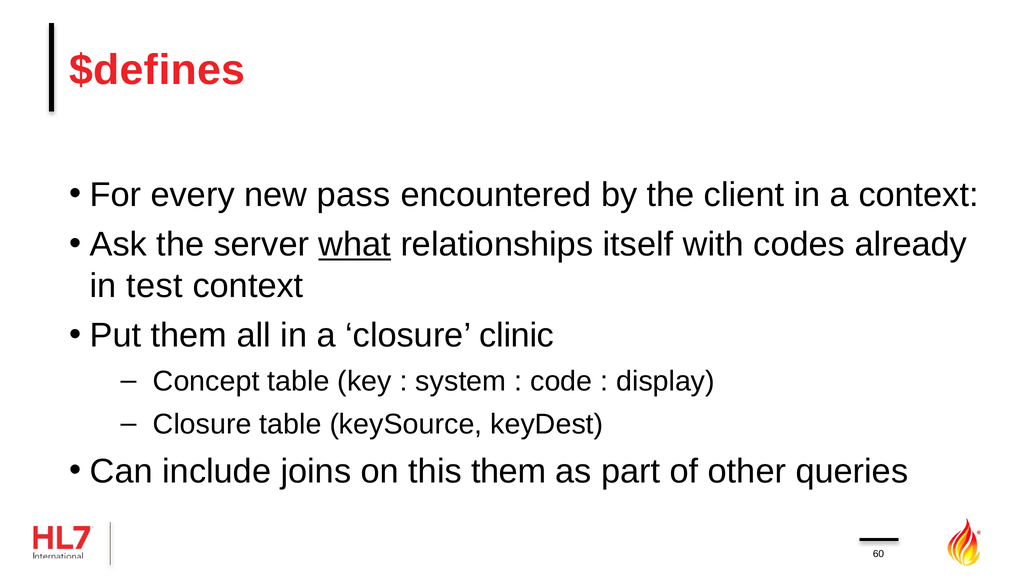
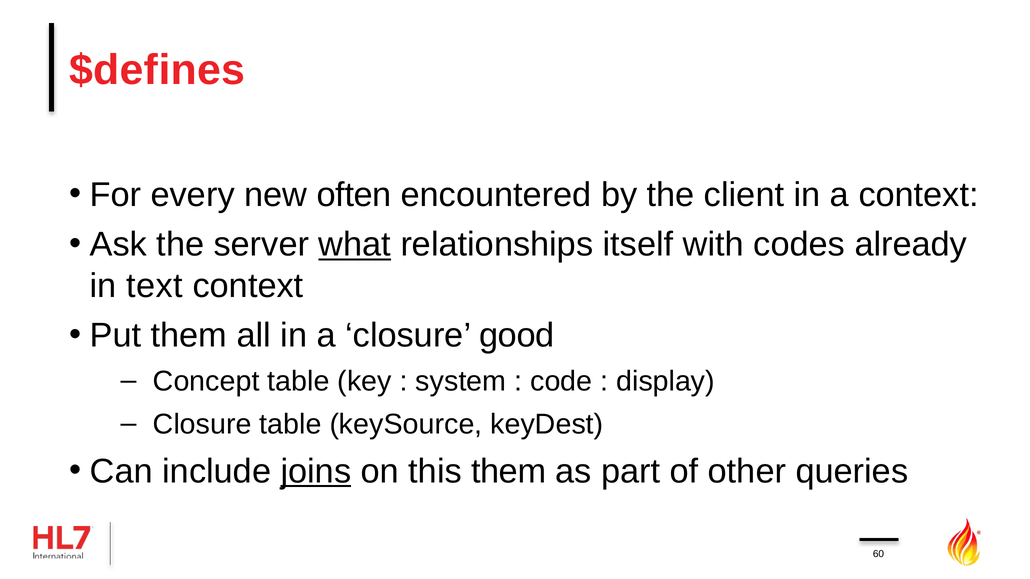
pass: pass -> often
test: test -> text
clinic: clinic -> good
joins underline: none -> present
